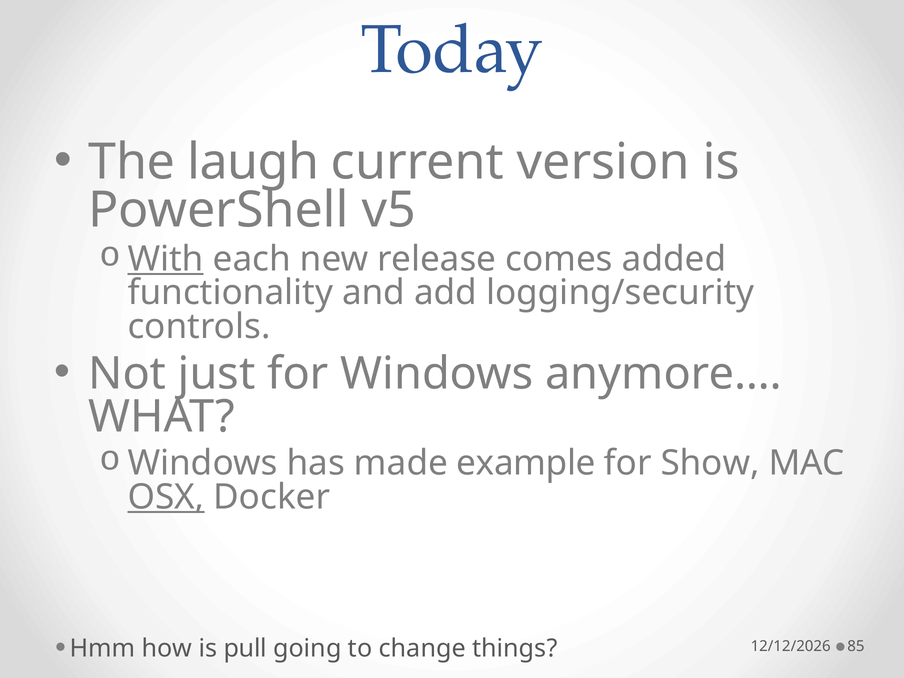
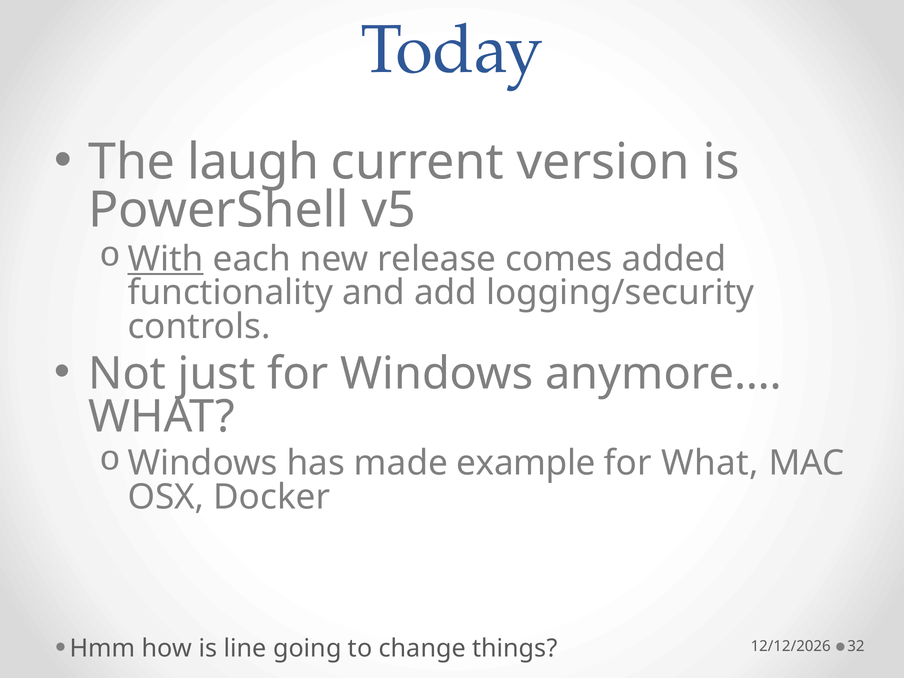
for Show: Show -> What
OSX underline: present -> none
pull: pull -> line
85: 85 -> 32
